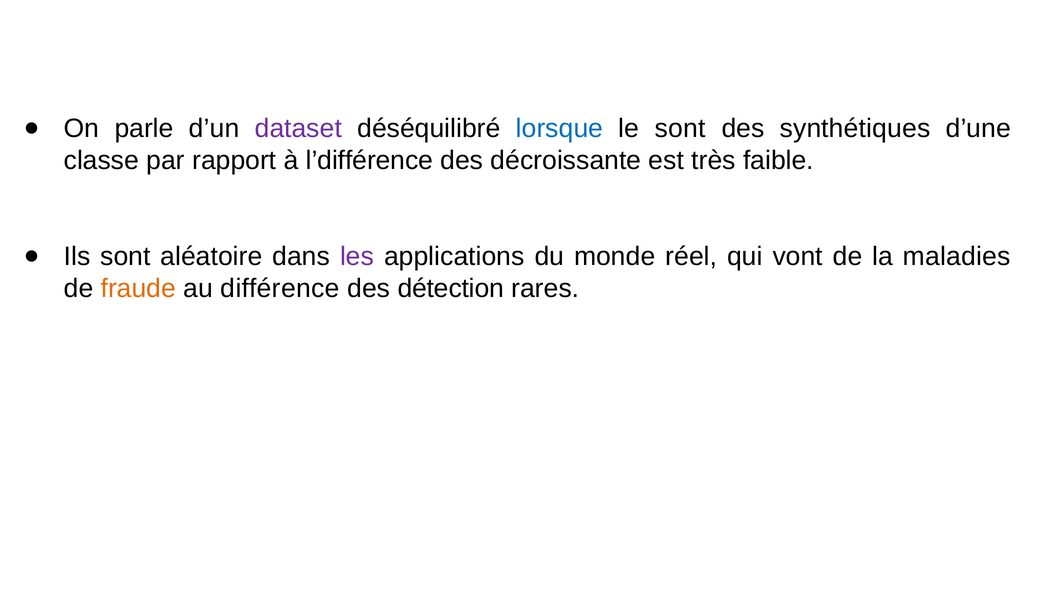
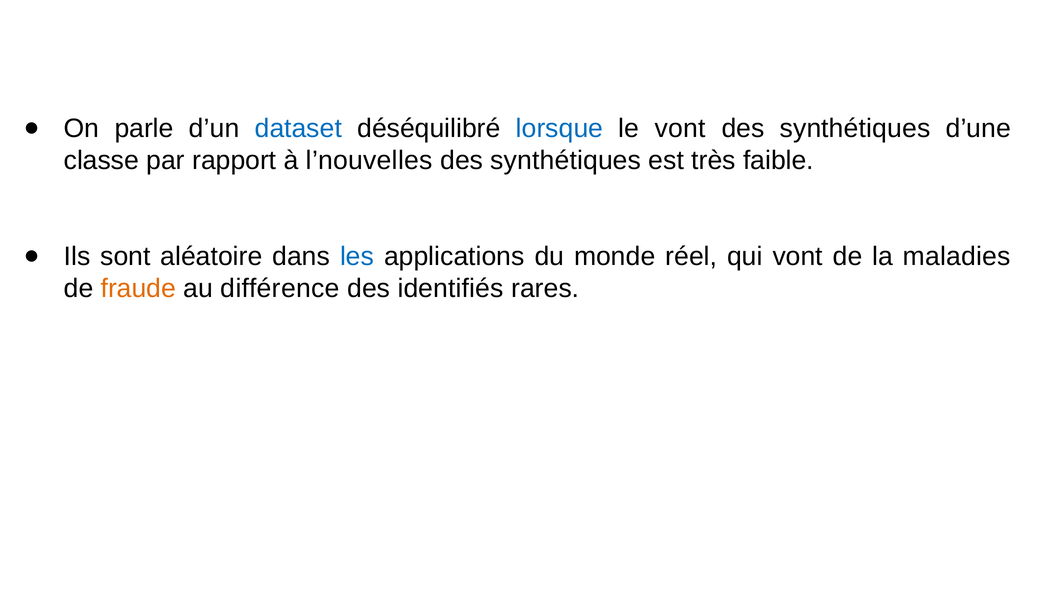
dataset colour: purple -> blue
le sont: sont -> vont
l’différence: l’différence -> l’nouvelles
décroissante at (566, 160): décroissante -> synthétiques
les colour: purple -> blue
détection: détection -> identifiés
